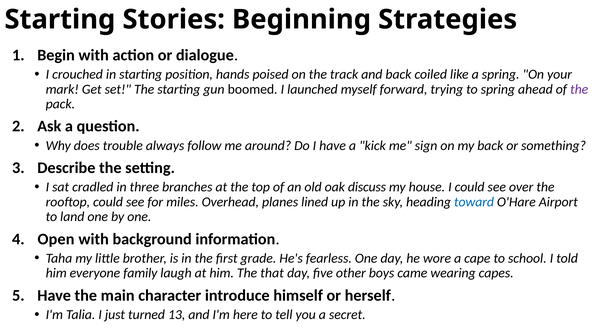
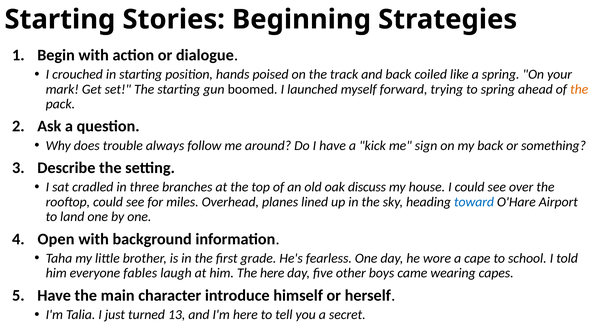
the at (579, 89) colour: purple -> orange
family: family -> fables
The that: that -> here
